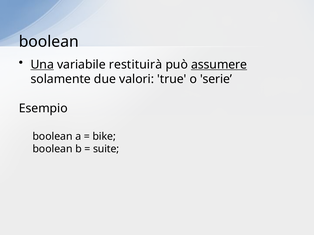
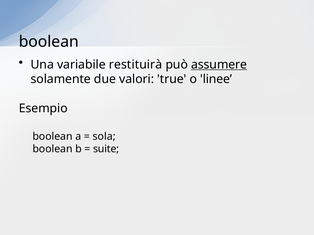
Una underline: present -> none
serie: serie -> linee
bike: bike -> sola
